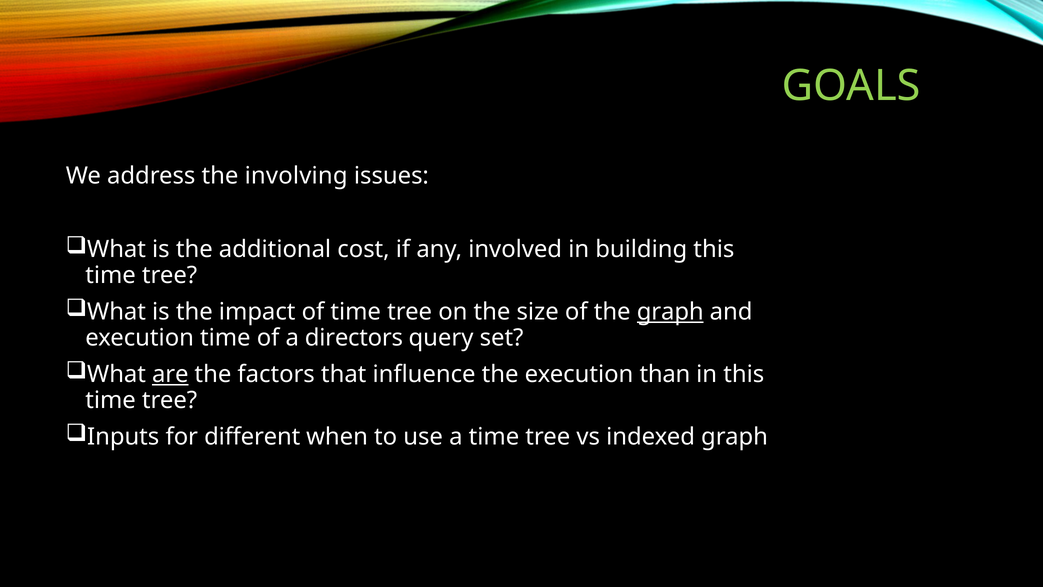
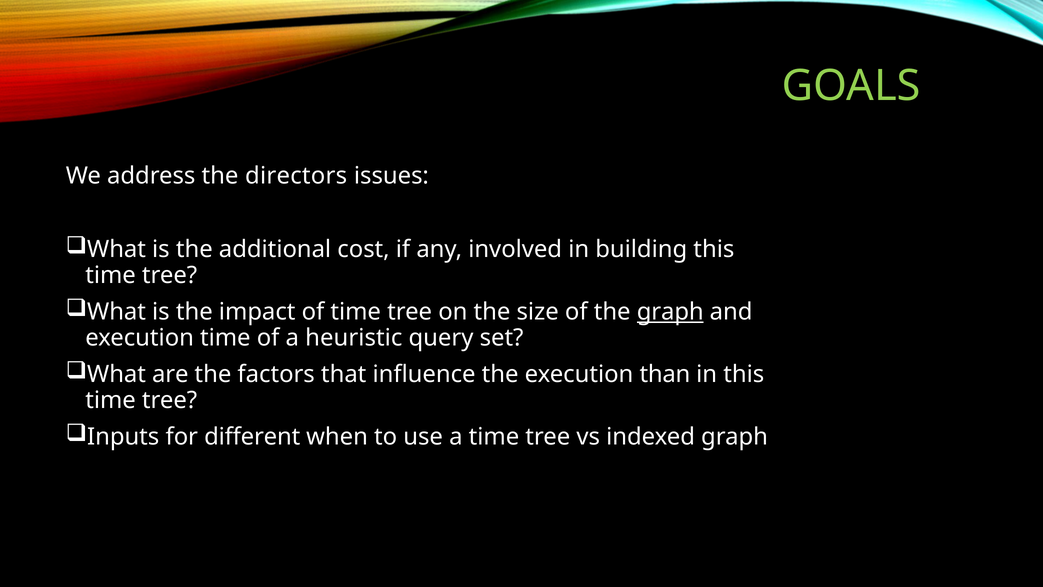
involving: involving -> directors
directors: directors -> heuristic
are underline: present -> none
